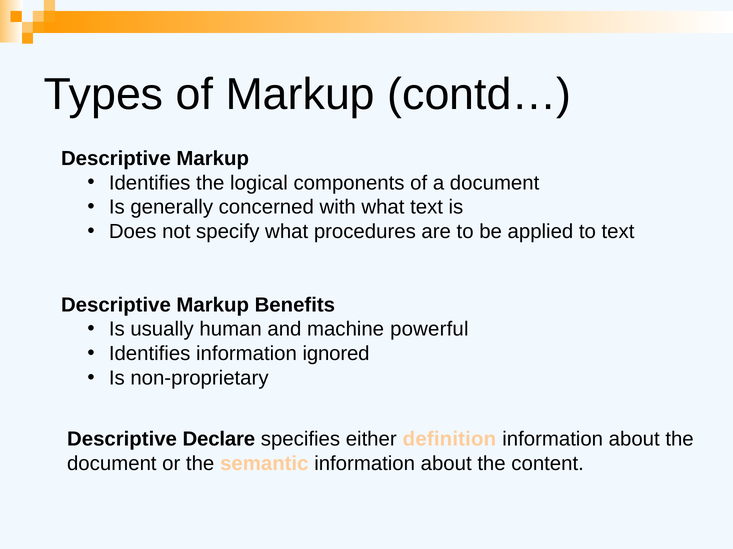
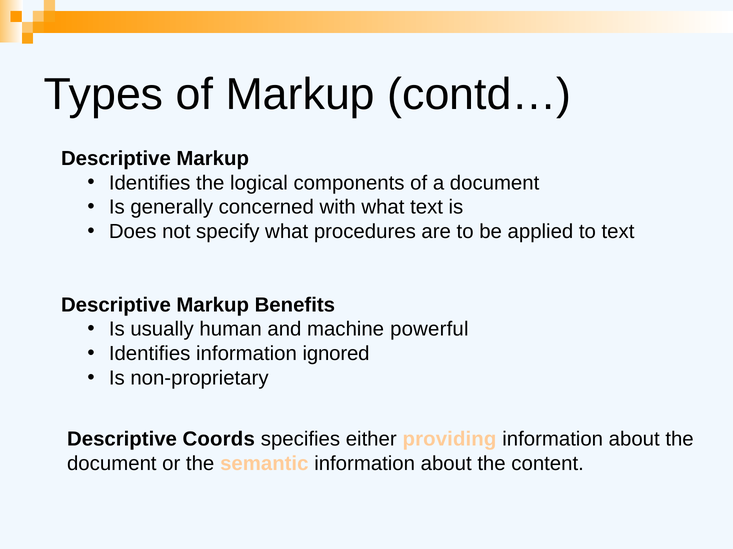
Declare: Declare -> Coords
definition: definition -> providing
